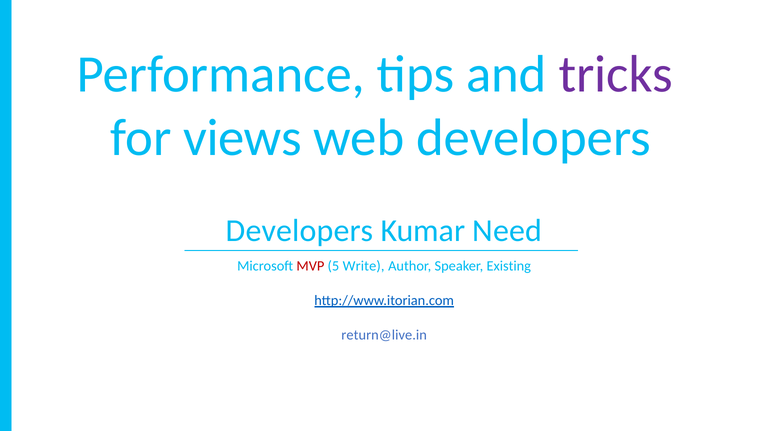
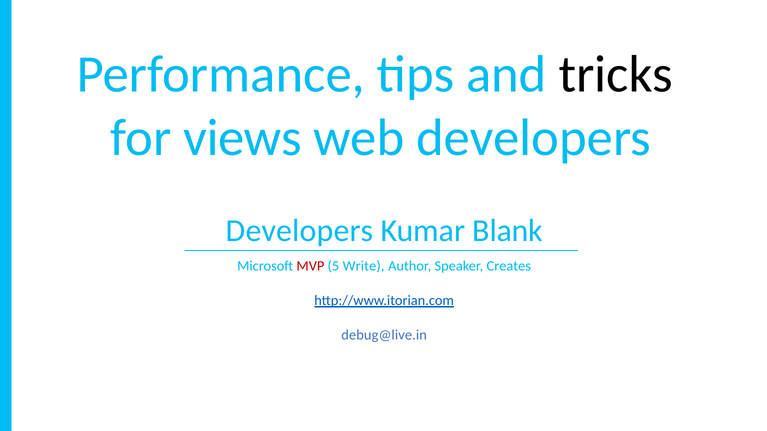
tricks colour: purple -> black
Need: Need -> Blank
Existing: Existing -> Creates
return@live.in: return@live.in -> debug@live.in
